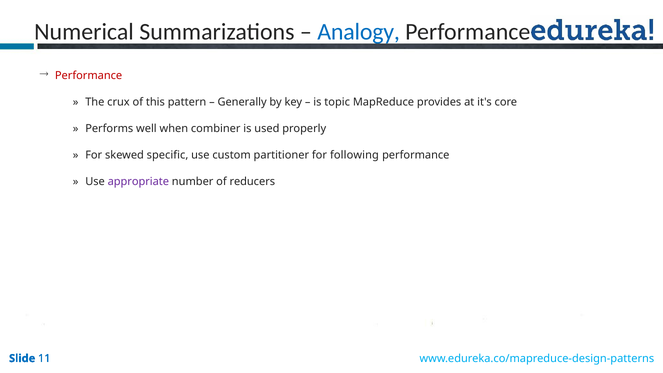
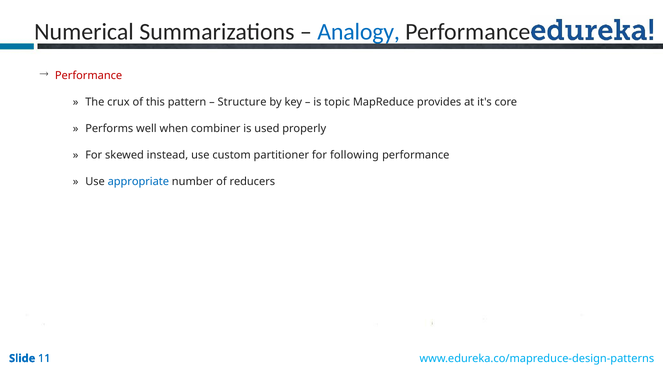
Generally: Generally -> Structure
specific: specific -> instead
appropriate colour: purple -> blue
